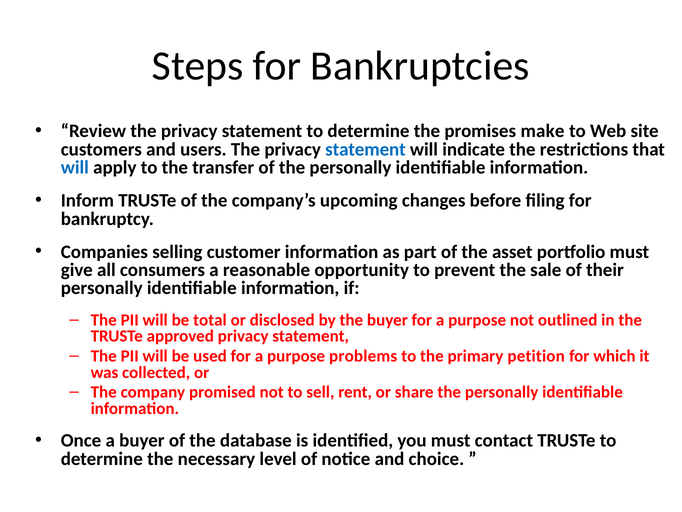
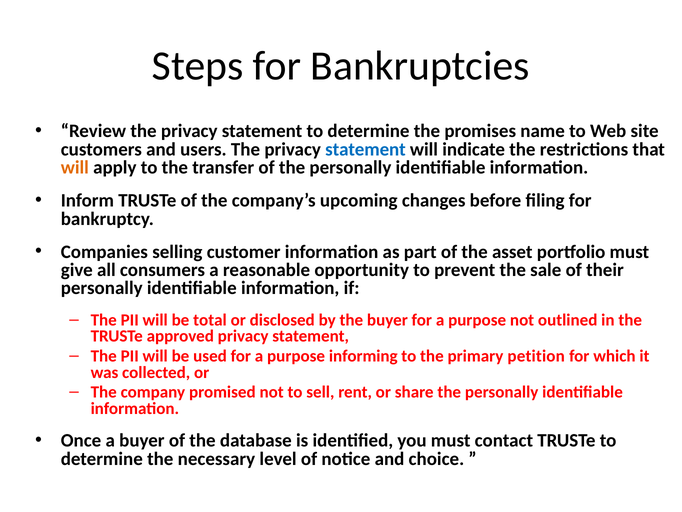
make: make -> name
will at (75, 167) colour: blue -> orange
problems: problems -> informing
